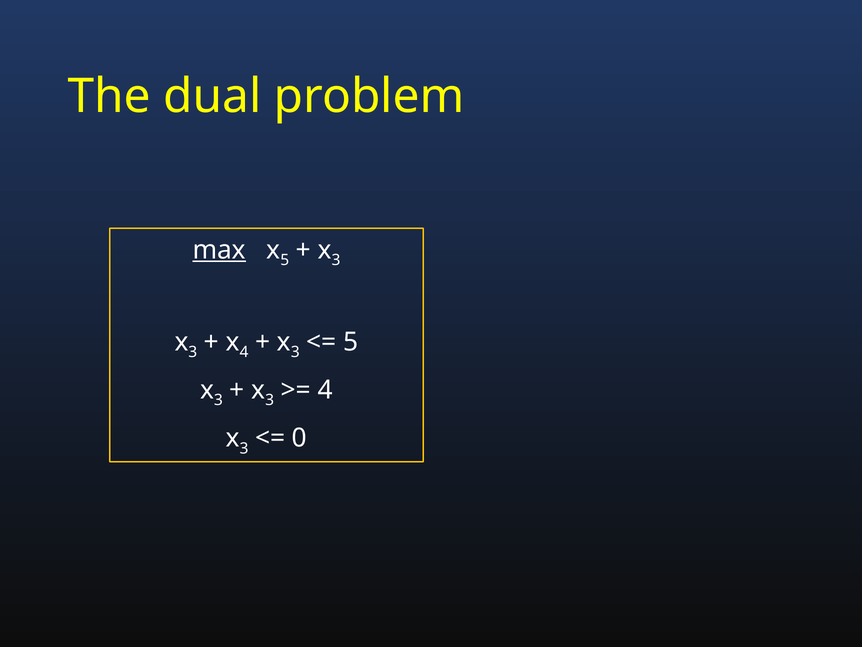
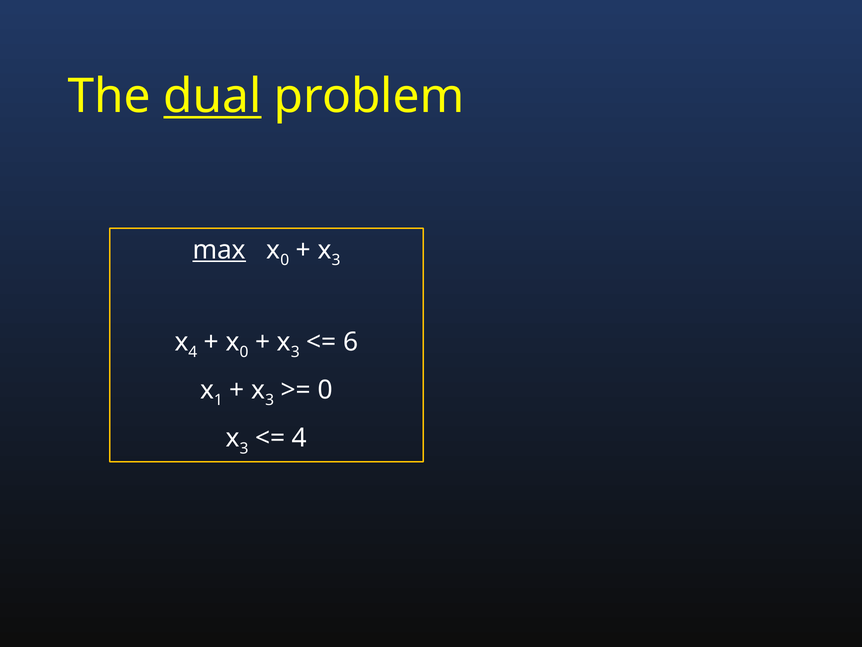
dual underline: none -> present
5 at (285, 260): 5 -> 0
3 at (193, 352): 3 -> 4
4 at (244, 352): 4 -> 0
5 at (351, 342): 5 -> 6
3 at (218, 400): 3 -> 1
4 at (325, 390): 4 -> 0
0 at (300, 438): 0 -> 4
